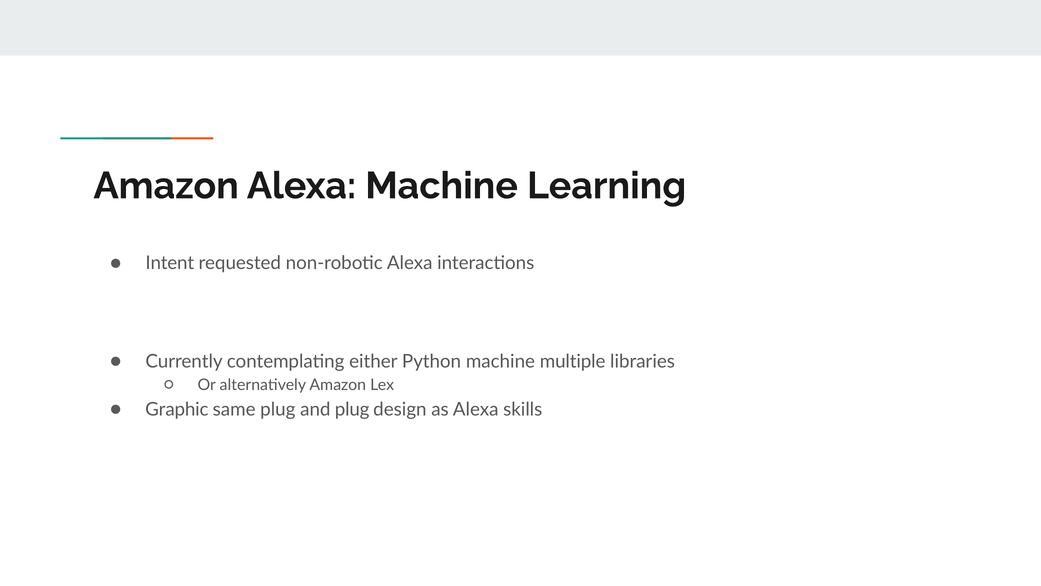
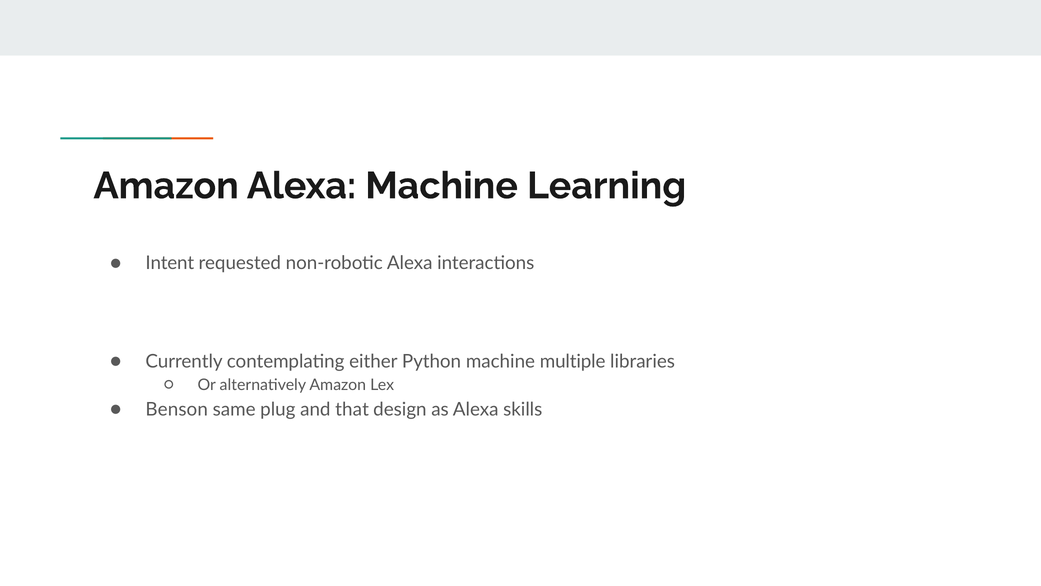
Graphic: Graphic -> Benson
and plug: plug -> that
